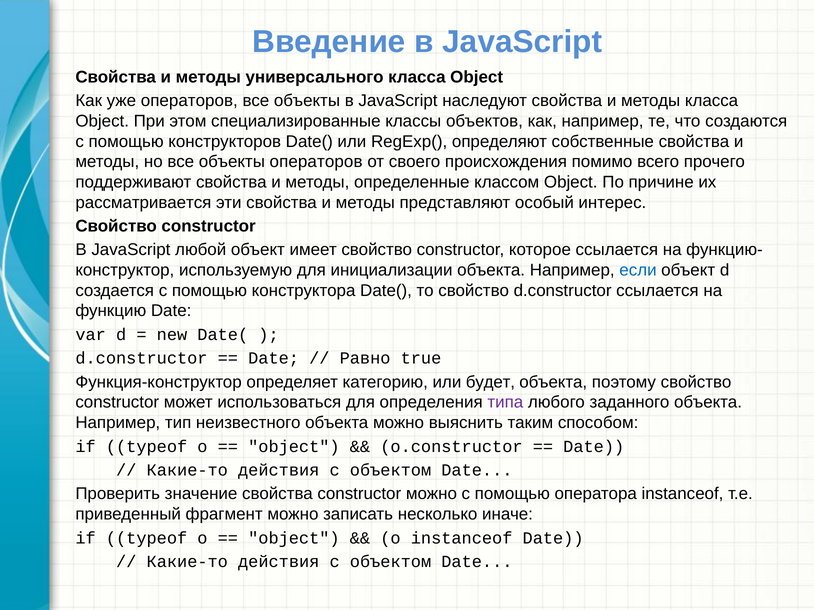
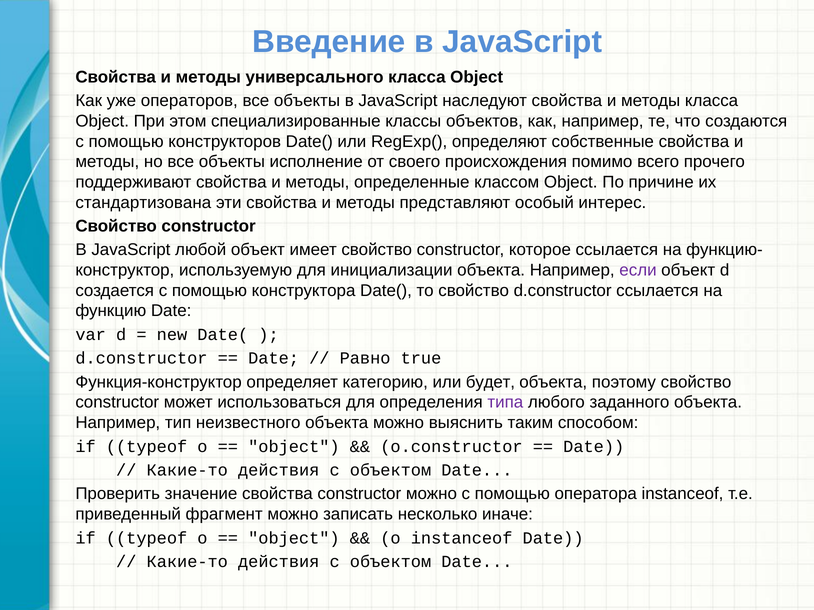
объекты операторов: операторов -> исполнение
рассматривается: рассматривается -> стандартизована
если colour: blue -> purple
